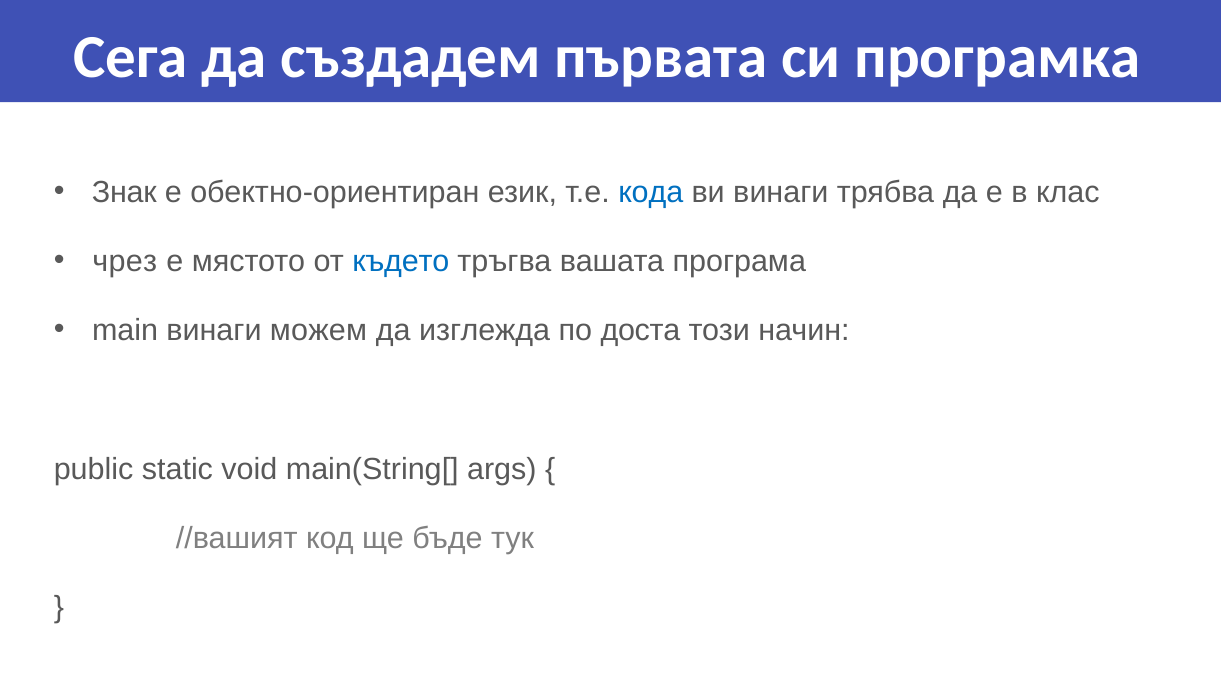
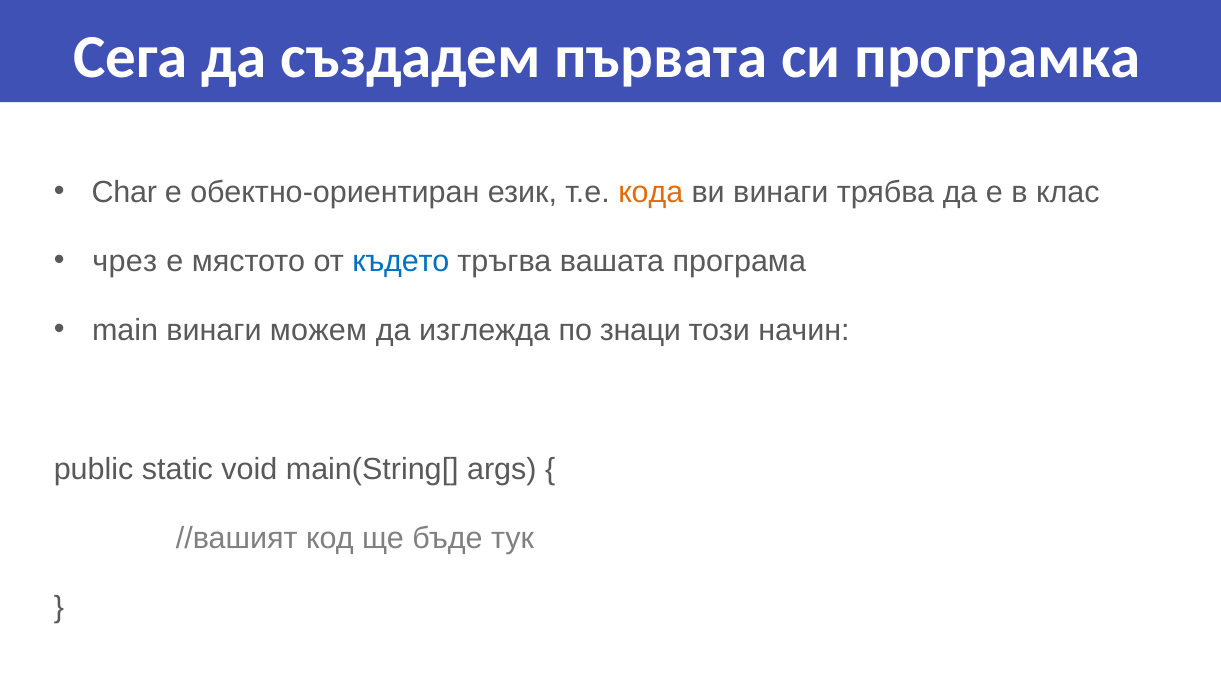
Знак: Знак -> Char
кода colour: blue -> orange
доста: доста -> знаци
